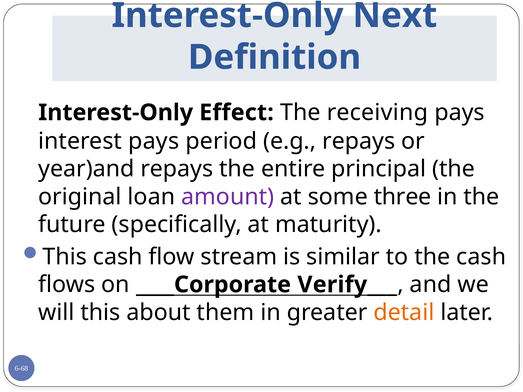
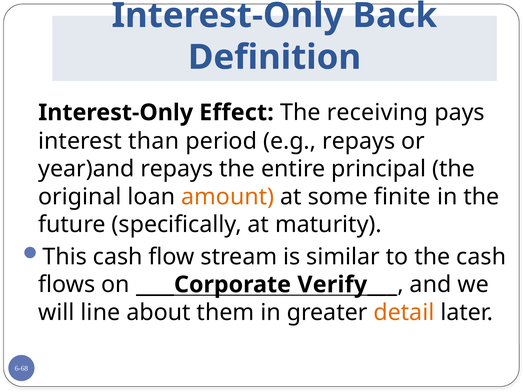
Next: Next -> Back
interest pays: pays -> than
amount colour: purple -> orange
three: three -> finite
will this: this -> line
